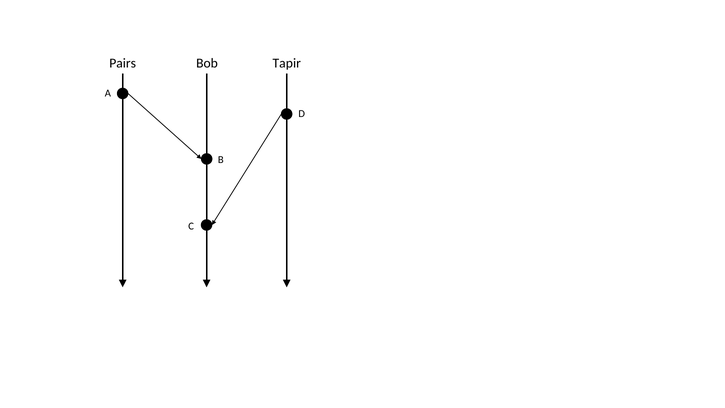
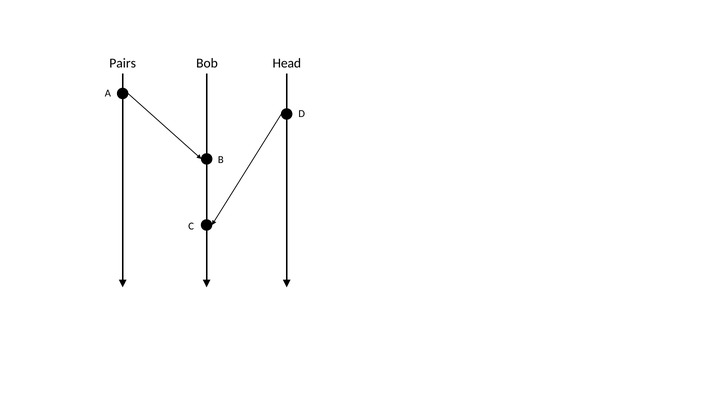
Tapir: Tapir -> Head
